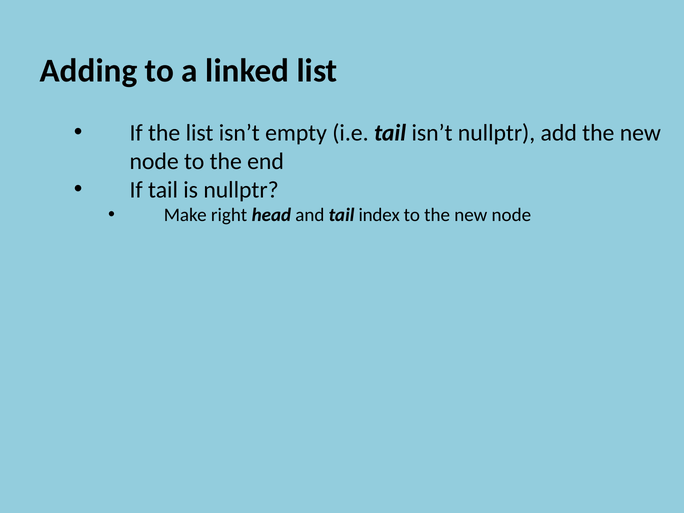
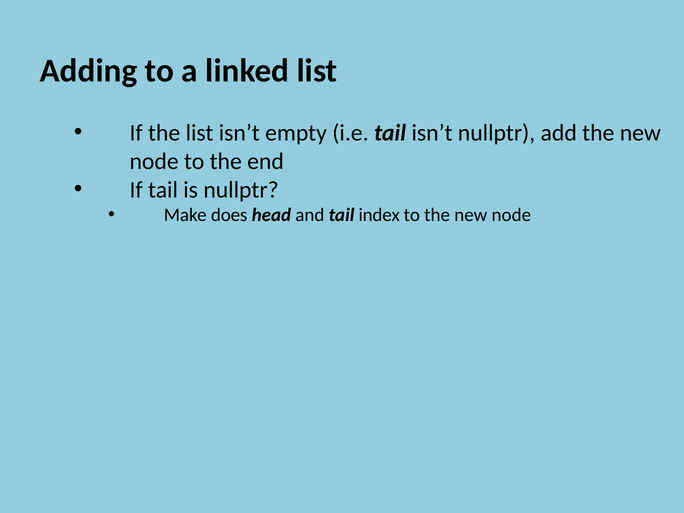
right: right -> does
